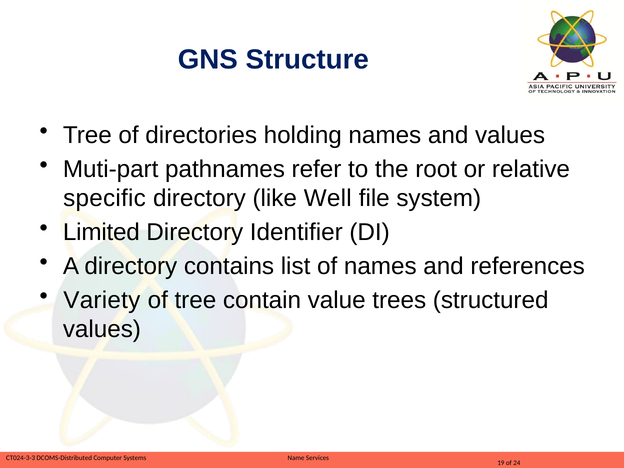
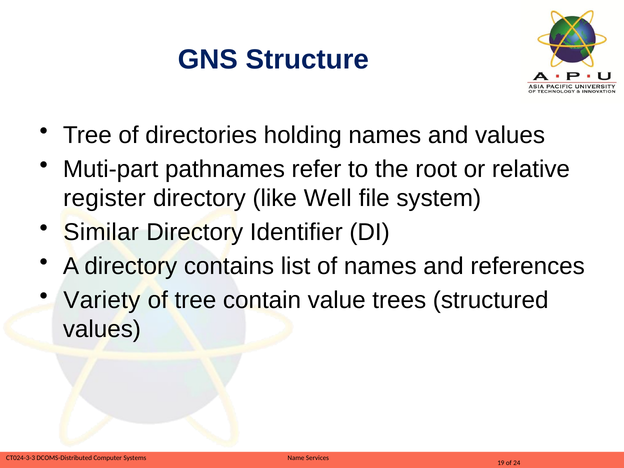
specific: specific -> register
Limited: Limited -> Similar
